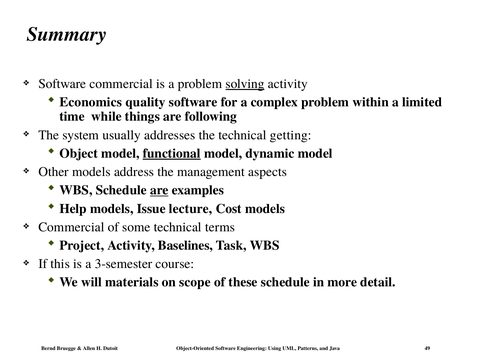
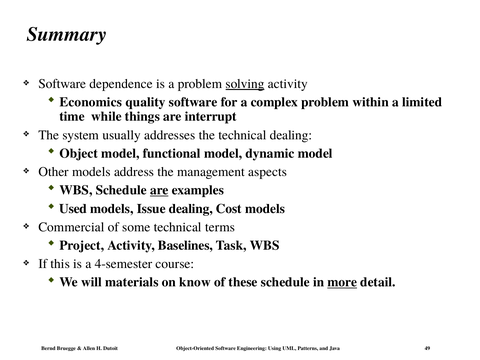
Software commercial: commercial -> dependence
following: following -> interrupt
technical getting: getting -> dealing
functional underline: present -> none
Help: Help -> Used
Issue lecture: lecture -> dealing
3-semester: 3-semester -> 4-semester
scope: scope -> know
more underline: none -> present
